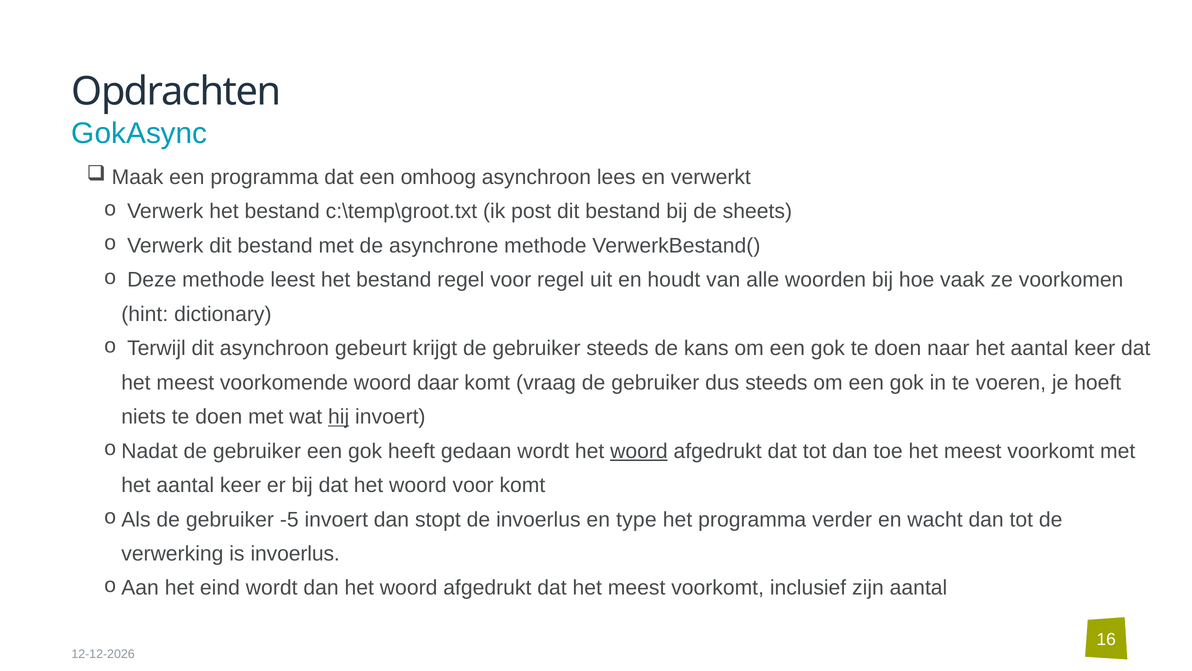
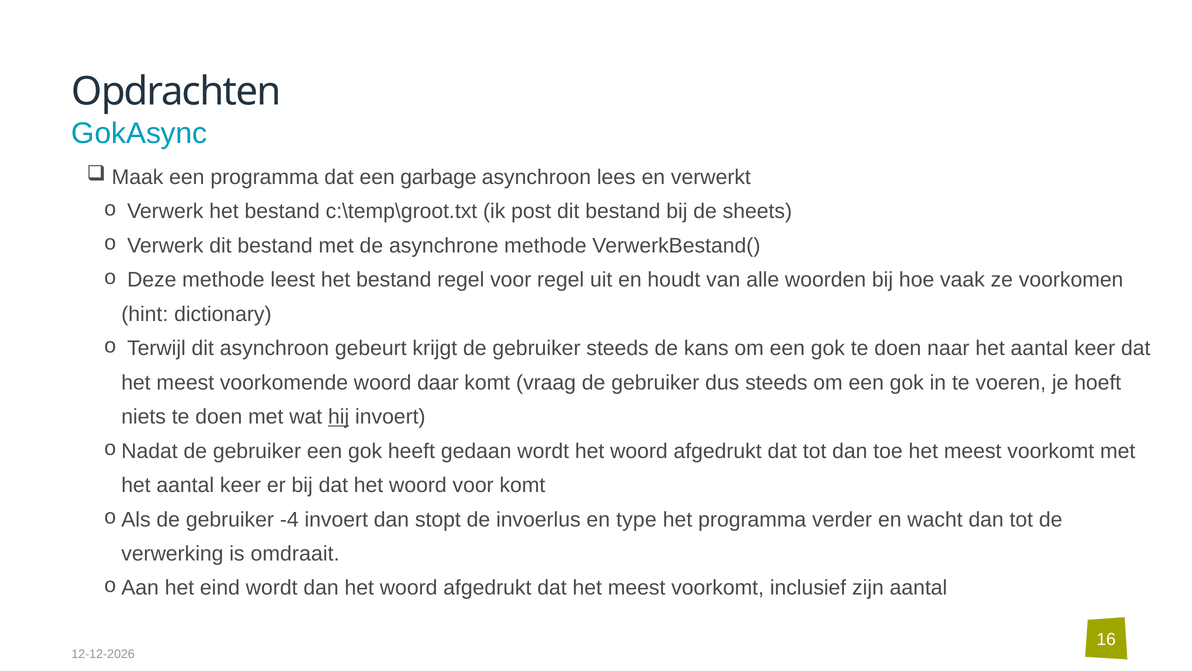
omhoog: omhoog -> garbage
woord at (639, 451) underline: present -> none
-5: -5 -> -4
is invoerlus: invoerlus -> omdraait
